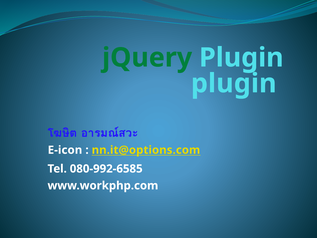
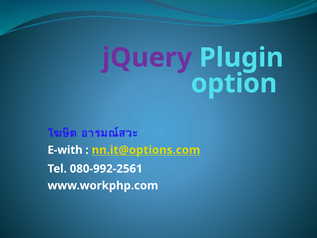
jQuery colour: green -> purple
plugin at (234, 83): plugin -> option
E-icon: E-icon -> E-with
080-992-6585: 080-992-6585 -> 080-992-2561
